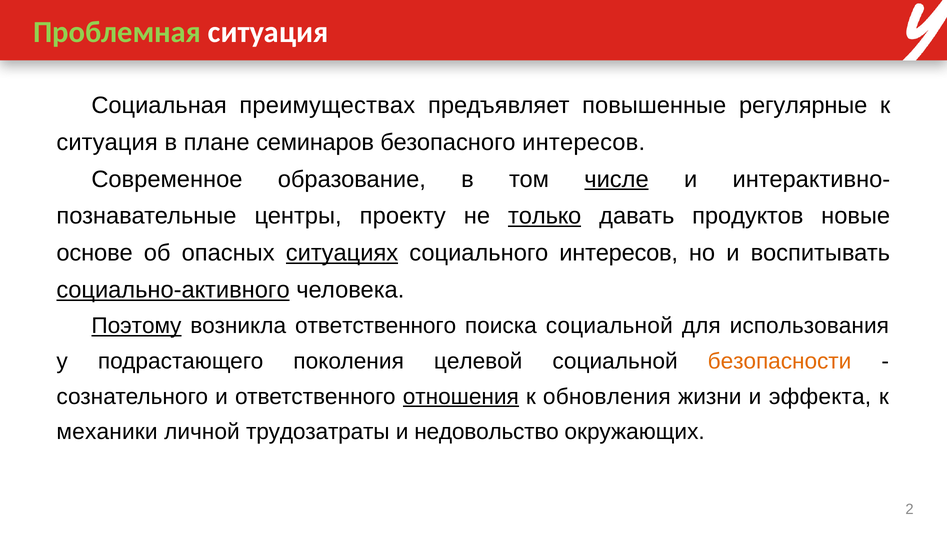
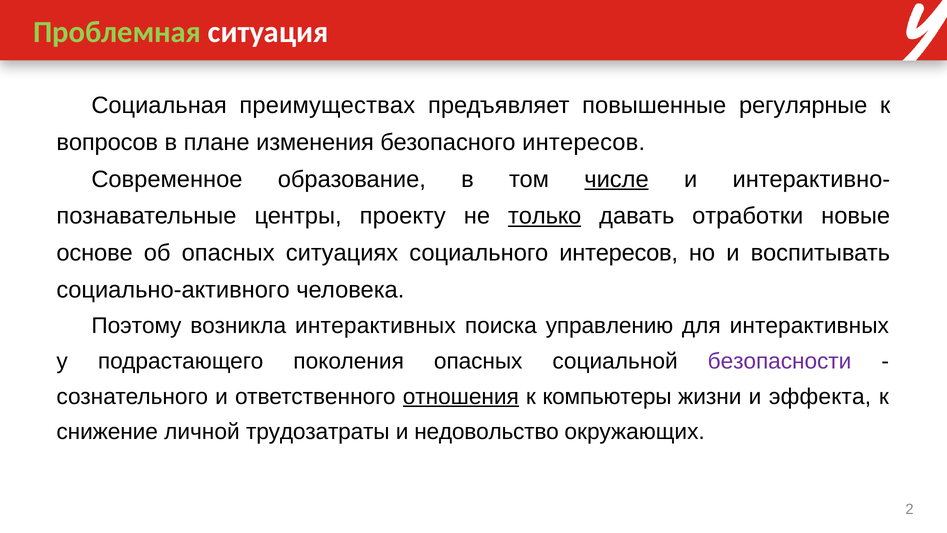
ситуация at (107, 142): ситуация -> вопросов
семинаров: семинаров -> изменения
продуктов: продуктов -> отработки
ситуациях underline: present -> none
социально-активного underline: present -> none
Поэтому underline: present -> none
возникла ответственного: ответственного -> интерактивных
поиска социальной: социальной -> управлению
для использования: использования -> интерактивных
поколения целевой: целевой -> опасных
безопасности colour: orange -> purple
обновления: обновления -> компьютеры
механики: механики -> снижение
